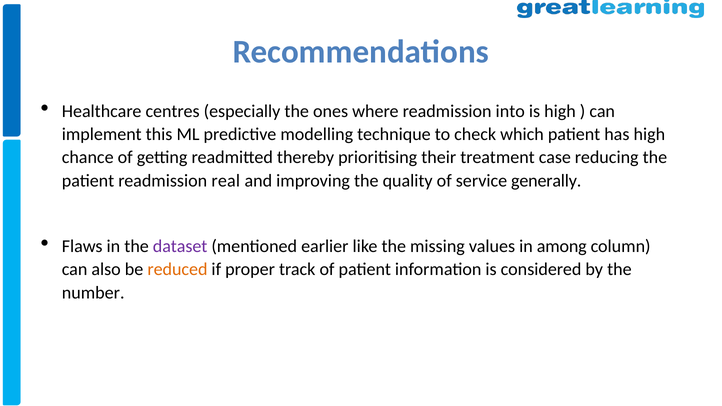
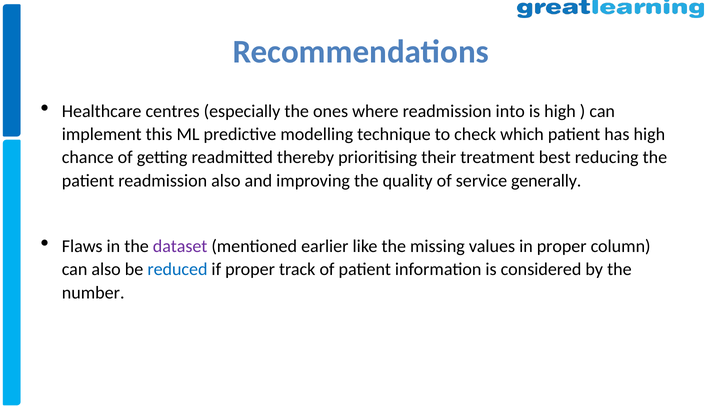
case: case -> best
readmission real: real -> also
in among: among -> proper
reduced colour: orange -> blue
